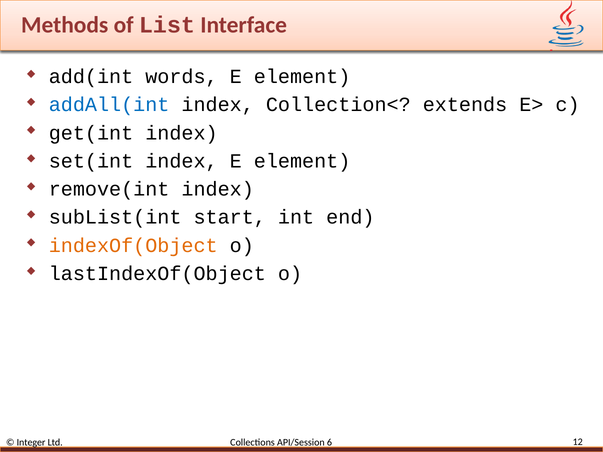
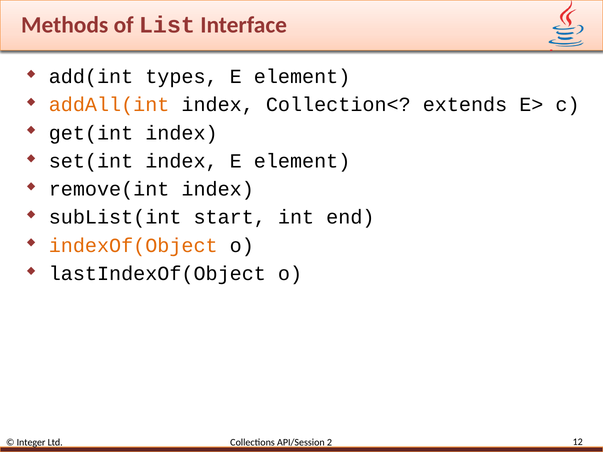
words: words -> types
addAll(int colour: blue -> orange
6: 6 -> 2
